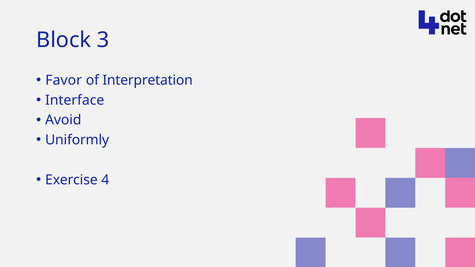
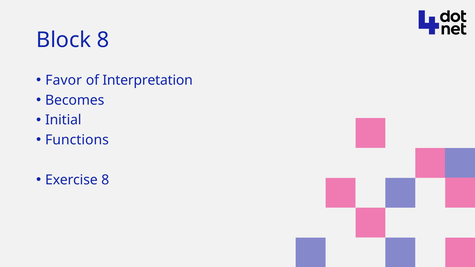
Block 3: 3 -> 8
Interface: Interface -> Becomes
Avoid: Avoid -> Initial
Uniformly: Uniformly -> Functions
Exercise 4: 4 -> 8
